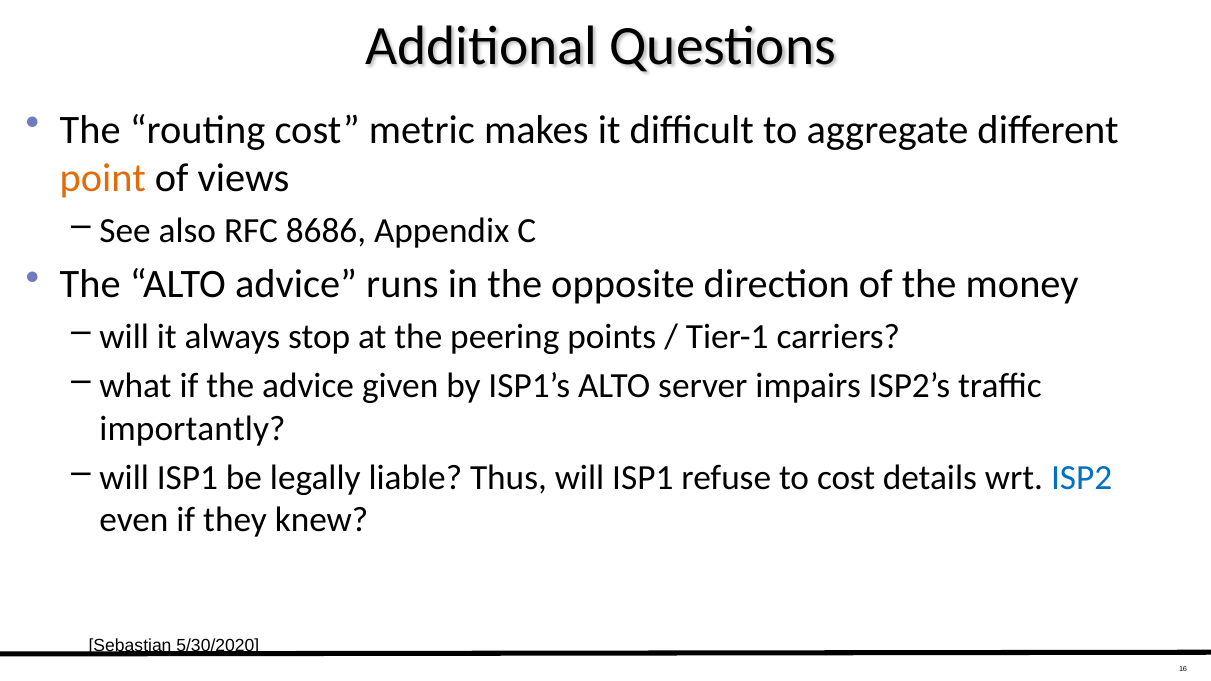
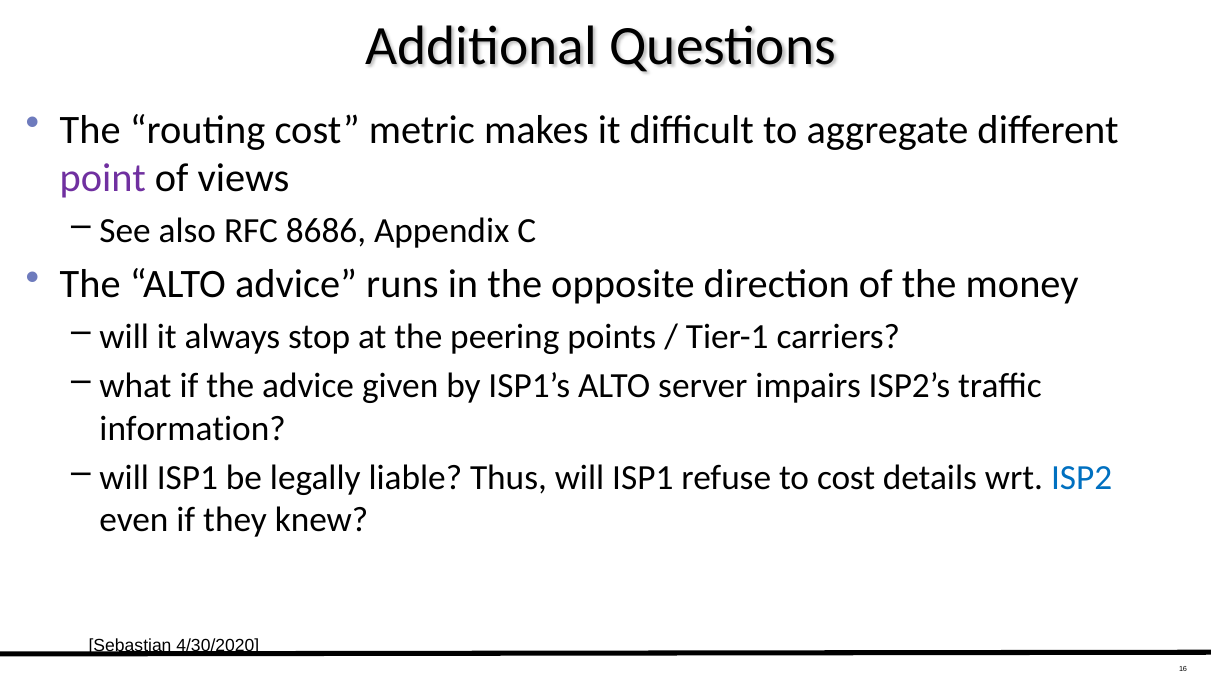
point colour: orange -> purple
importantly: importantly -> information
5/30/2020: 5/30/2020 -> 4/30/2020
